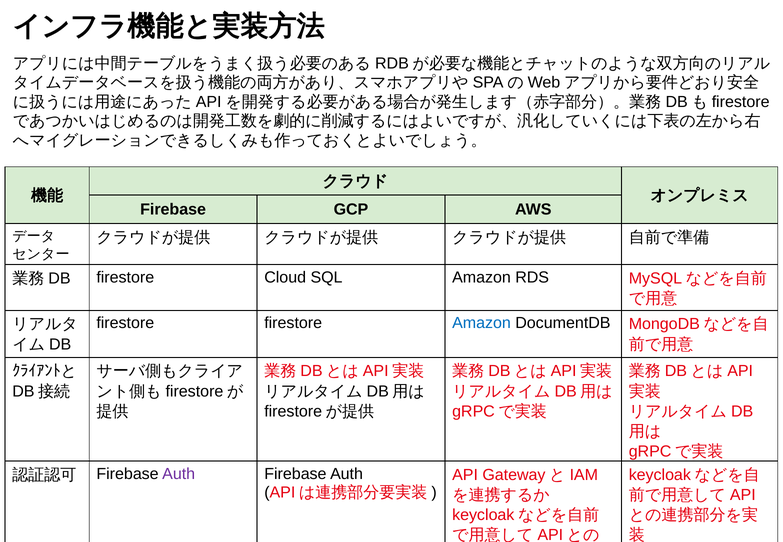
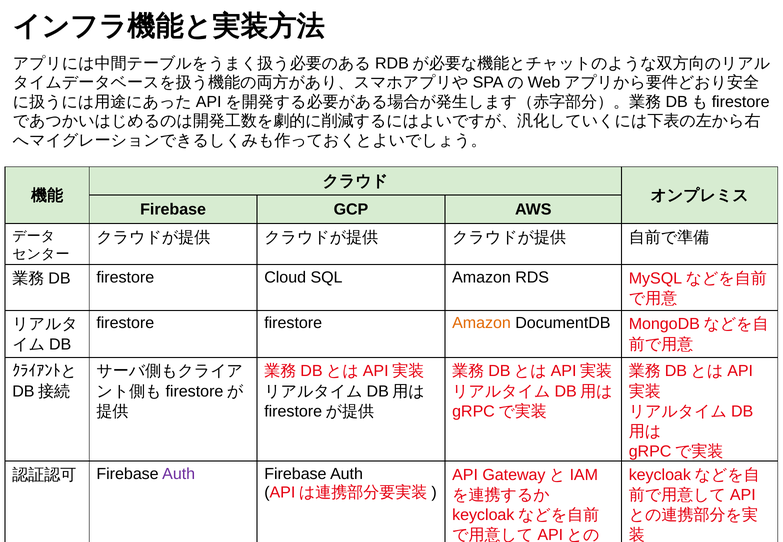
Amazon at (482, 323) colour: blue -> orange
